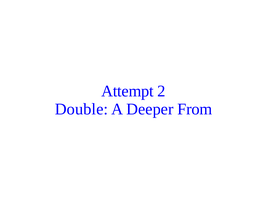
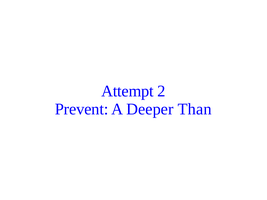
Double: Double -> Prevent
From: From -> Than
